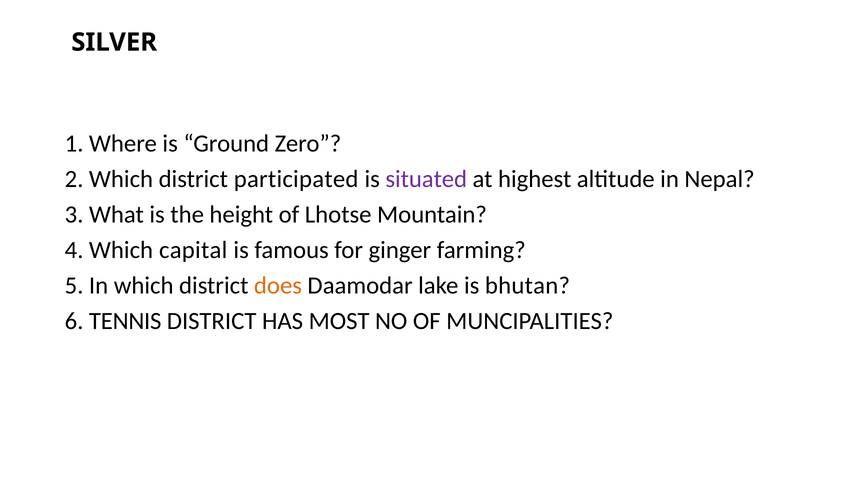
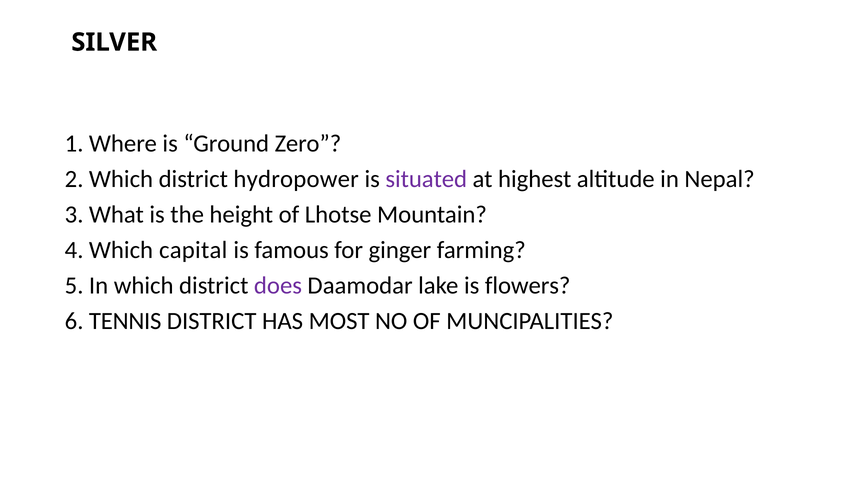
participated: participated -> hydropower
does colour: orange -> purple
bhutan: bhutan -> flowers
